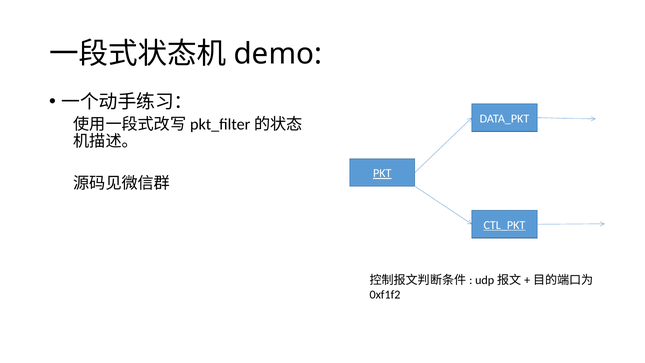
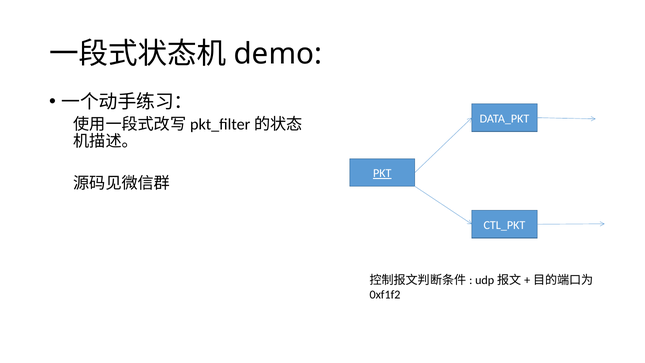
CTL_PKT underline: present -> none
